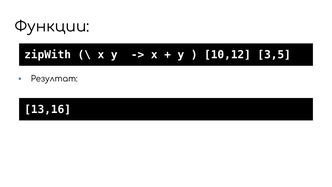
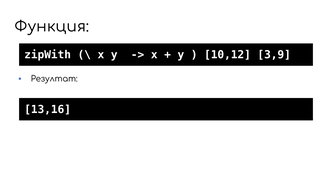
Функции: Функции -> Функция
3,5: 3,5 -> 3,9
